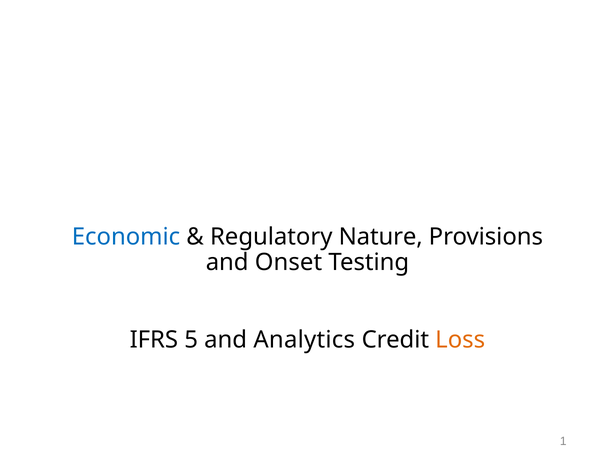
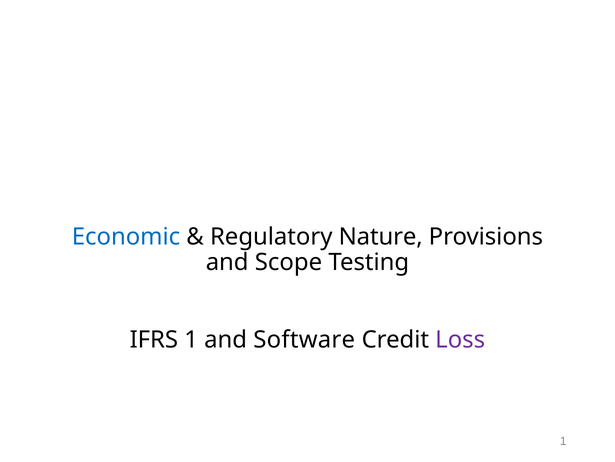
Onset: Onset -> Scope
IFRS 5: 5 -> 1
Analytics: Analytics -> Software
Loss colour: orange -> purple
